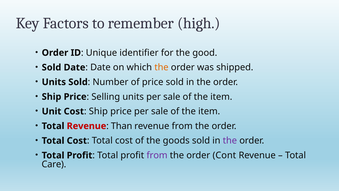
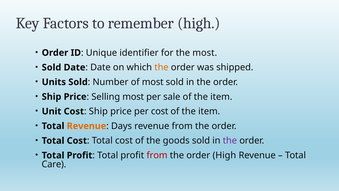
the good: good -> most
of price: price -> most
Selling units: units -> most
price per sale: sale -> cost
Revenue at (86, 126) colour: red -> orange
Than: Than -> Days
from at (157, 155) colour: purple -> red
order Cont: Cont -> High
